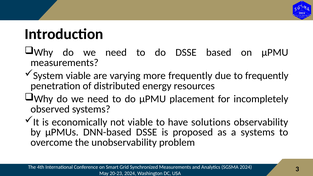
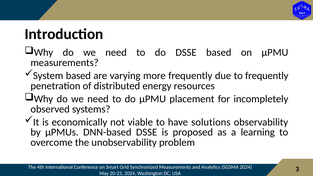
System viable: viable -> based
a systems: systems -> learning
